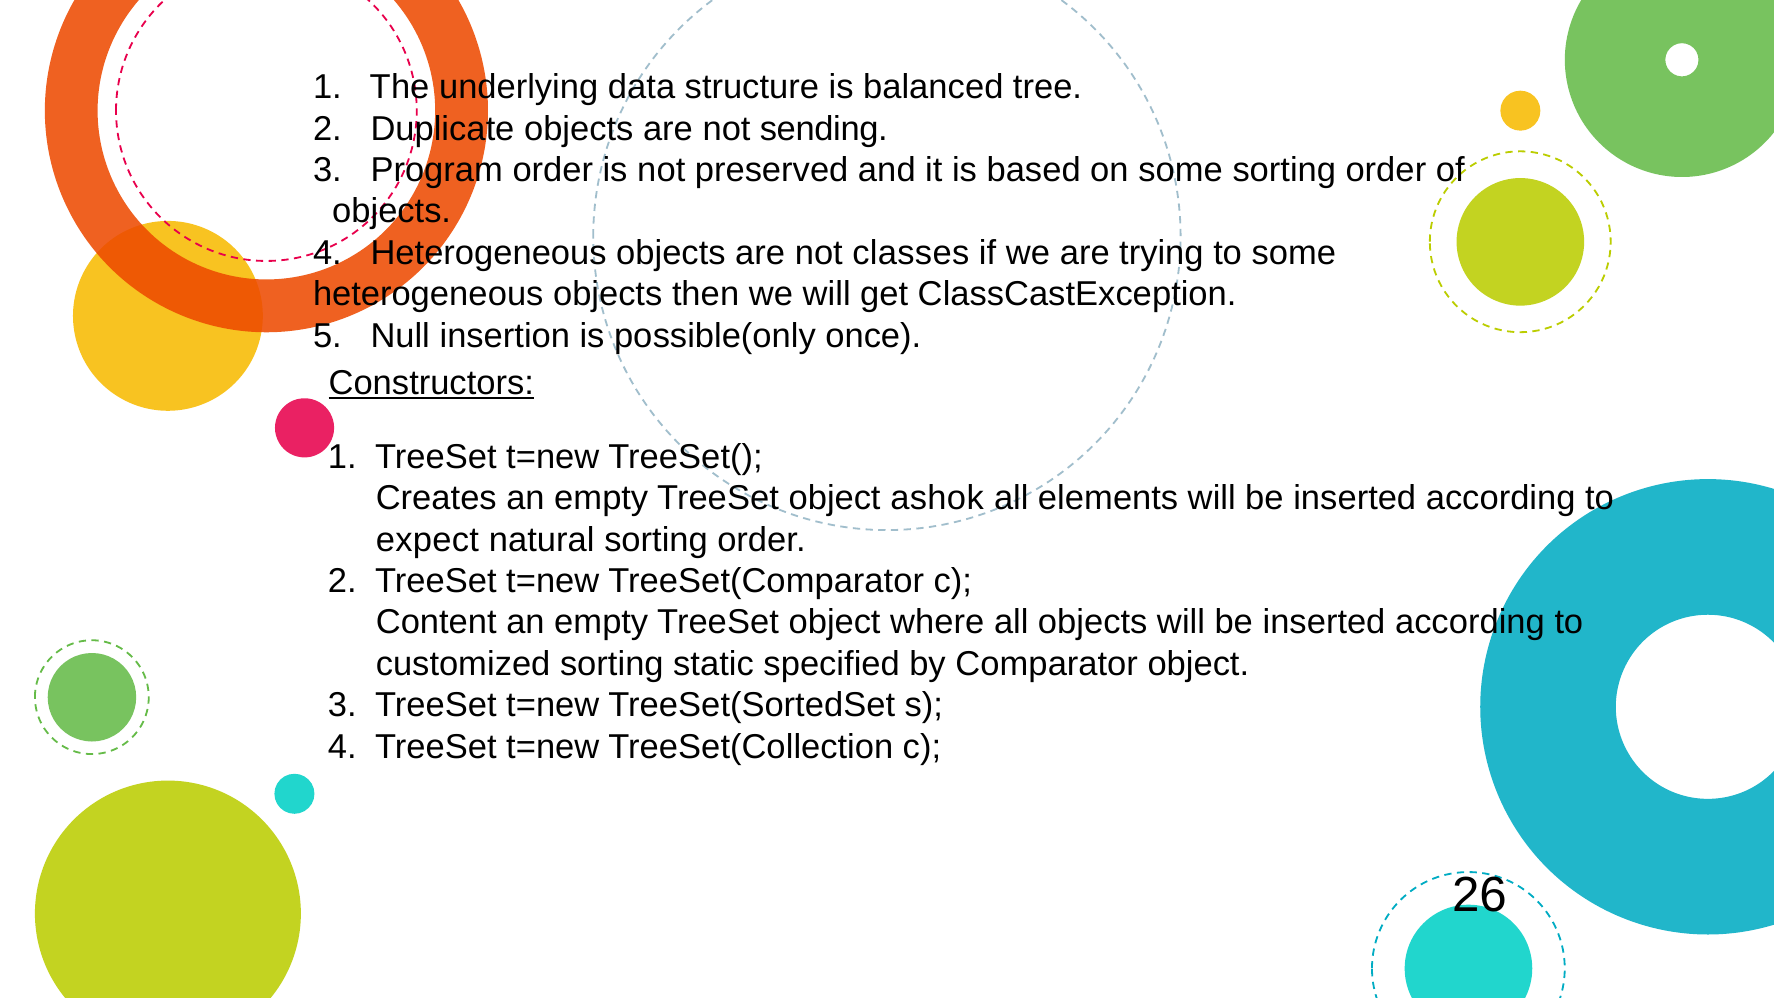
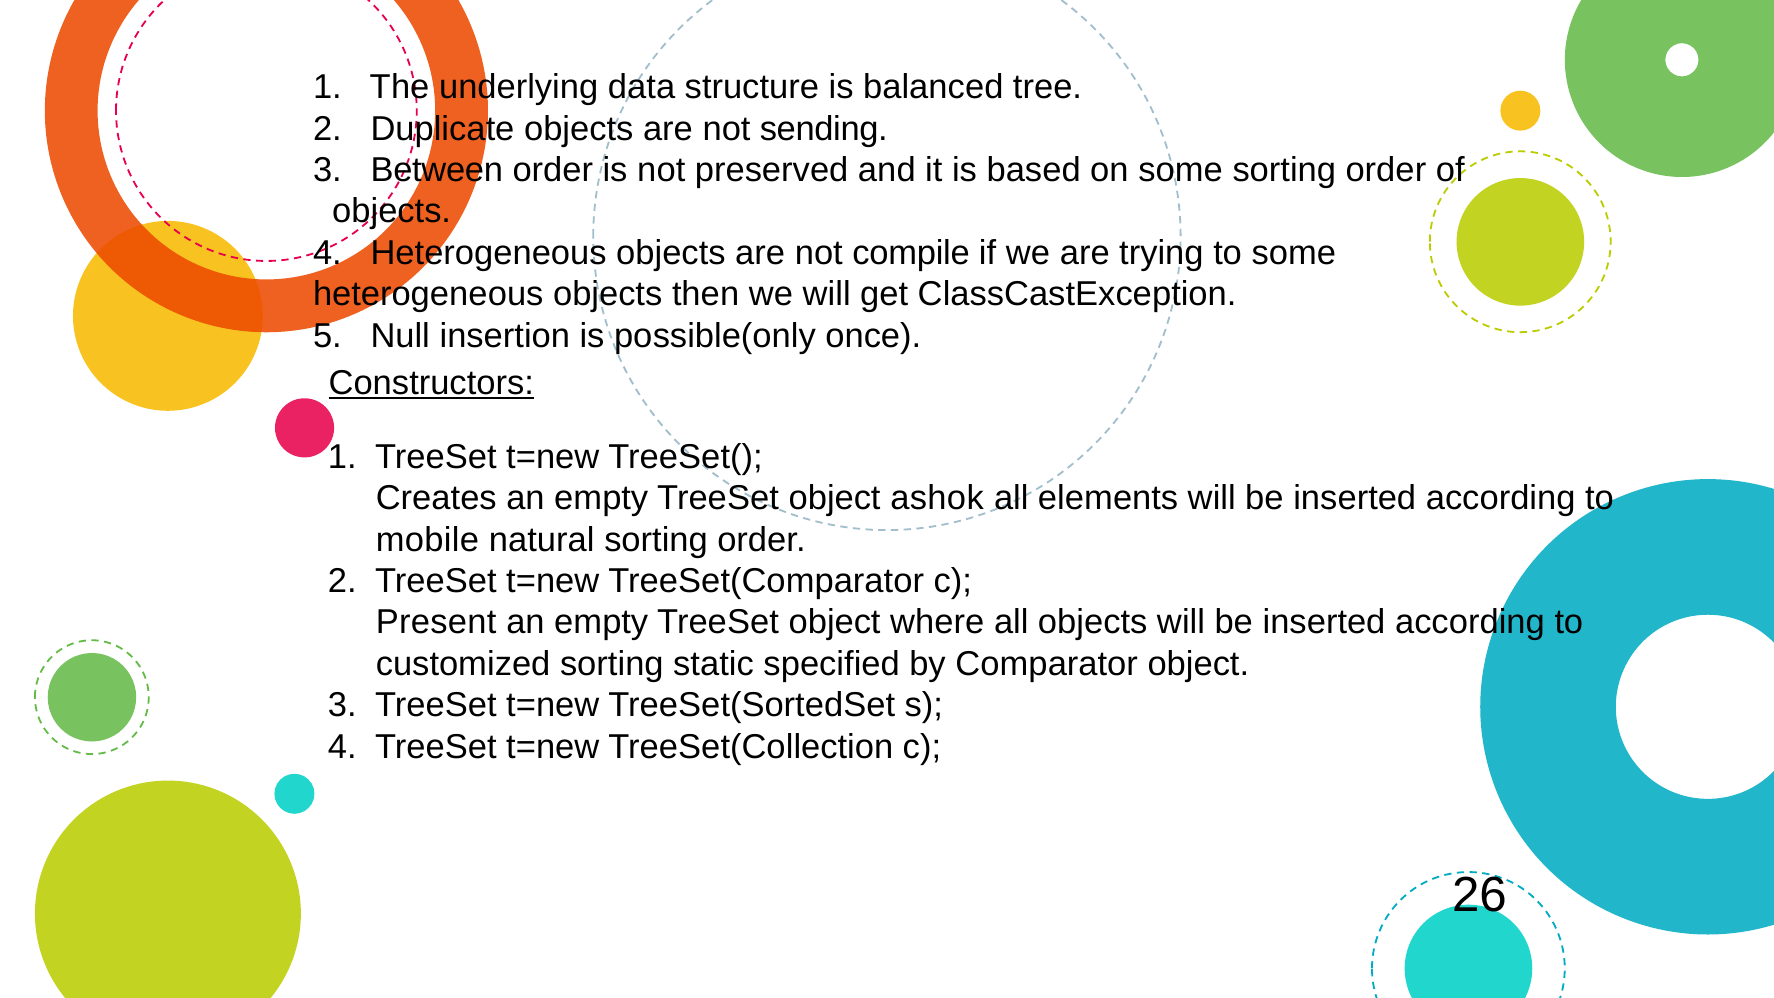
Program: Program -> Between
classes: classes -> compile
expect: expect -> mobile
Content: Content -> Present
